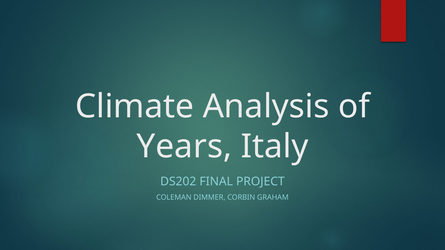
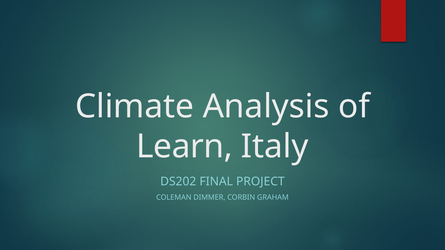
Years: Years -> Learn
